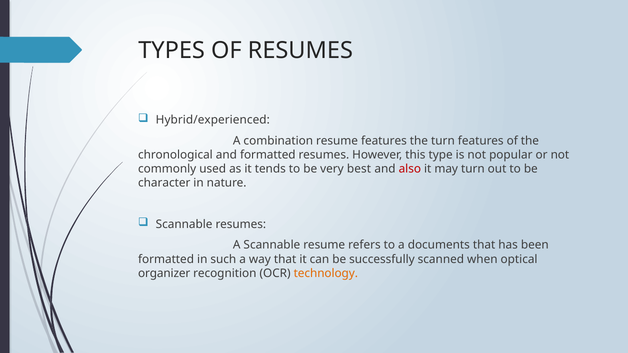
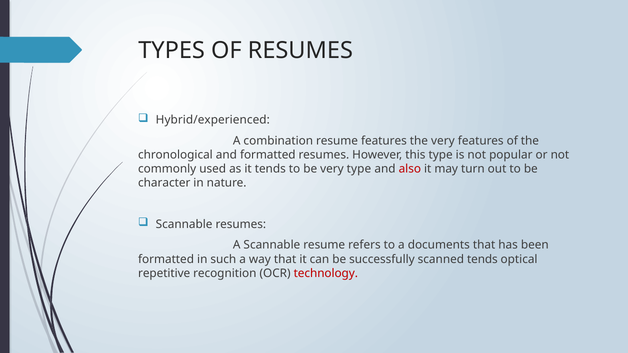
the turn: turn -> very
very best: best -> type
scanned when: when -> tends
organizer: organizer -> repetitive
technology colour: orange -> red
